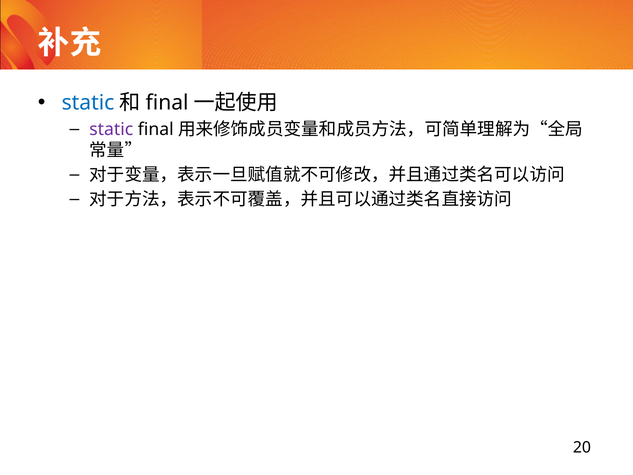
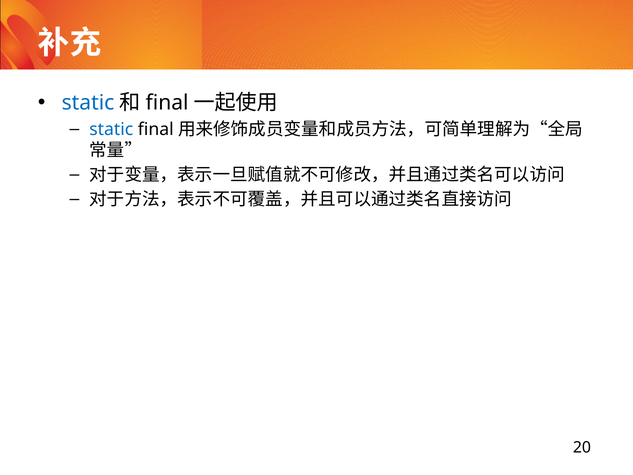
static at (111, 129) colour: purple -> blue
